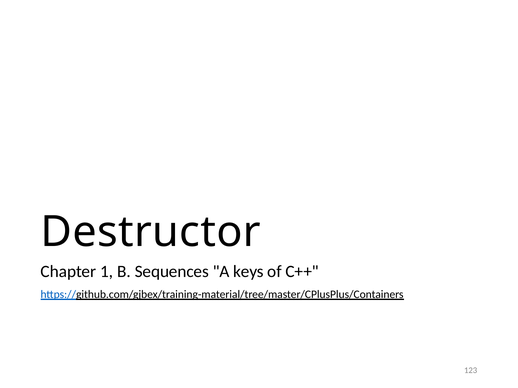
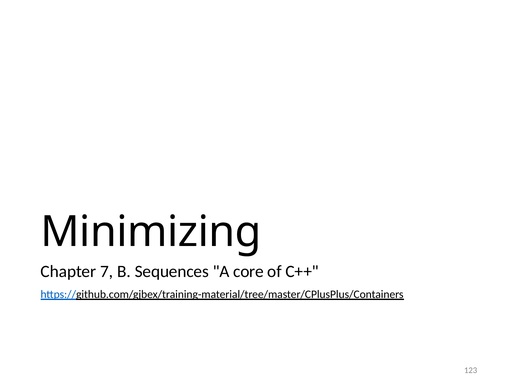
Destructor: Destructor -> Minimizing
1: 1 -> 7
keys: keys -> core
